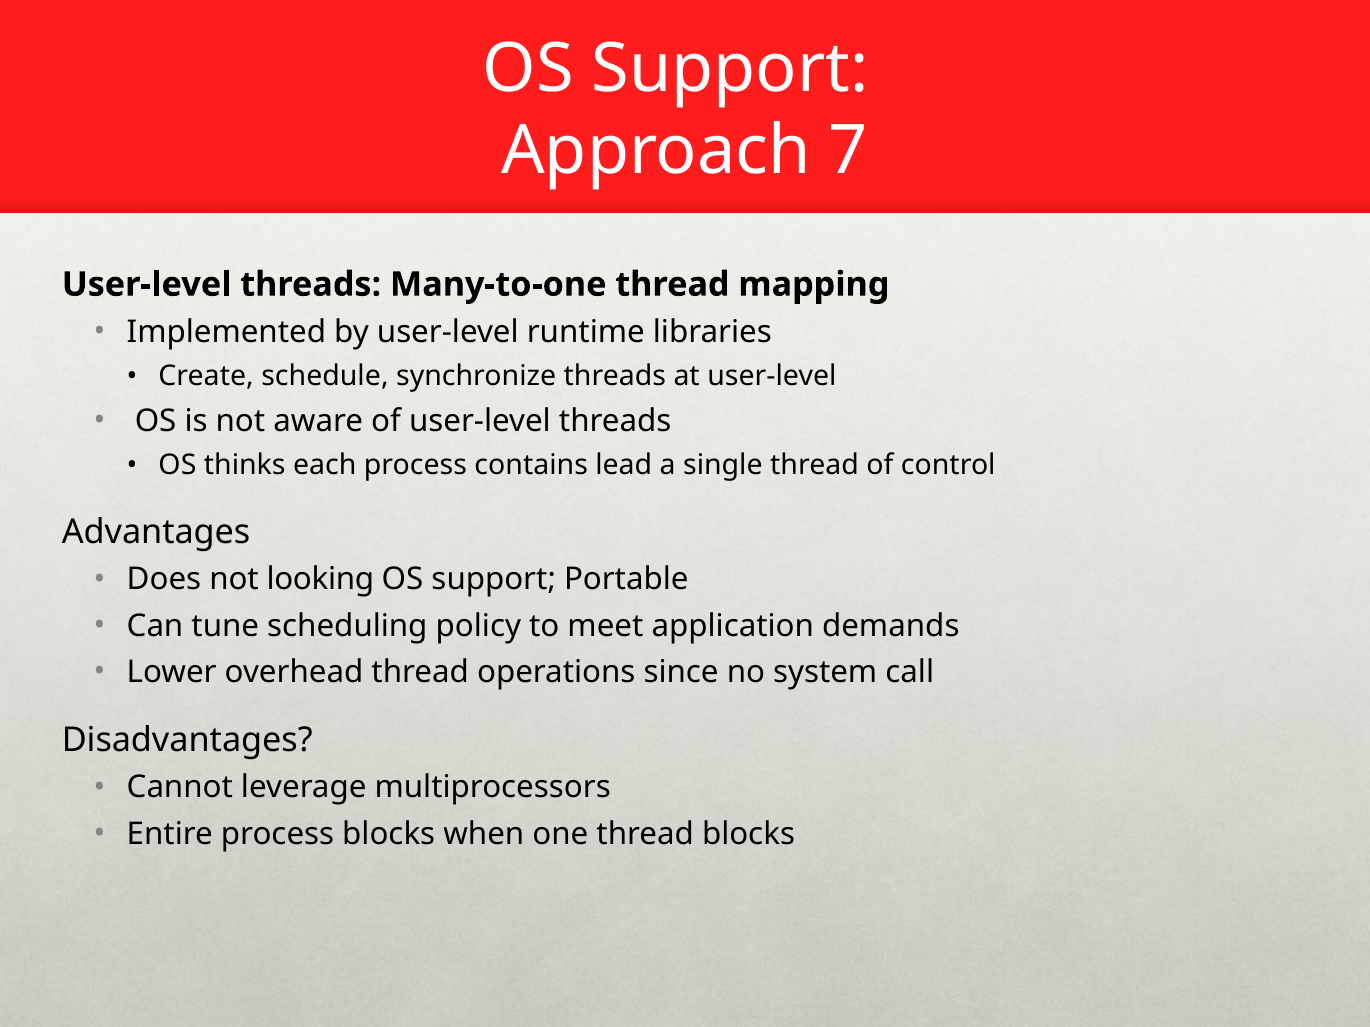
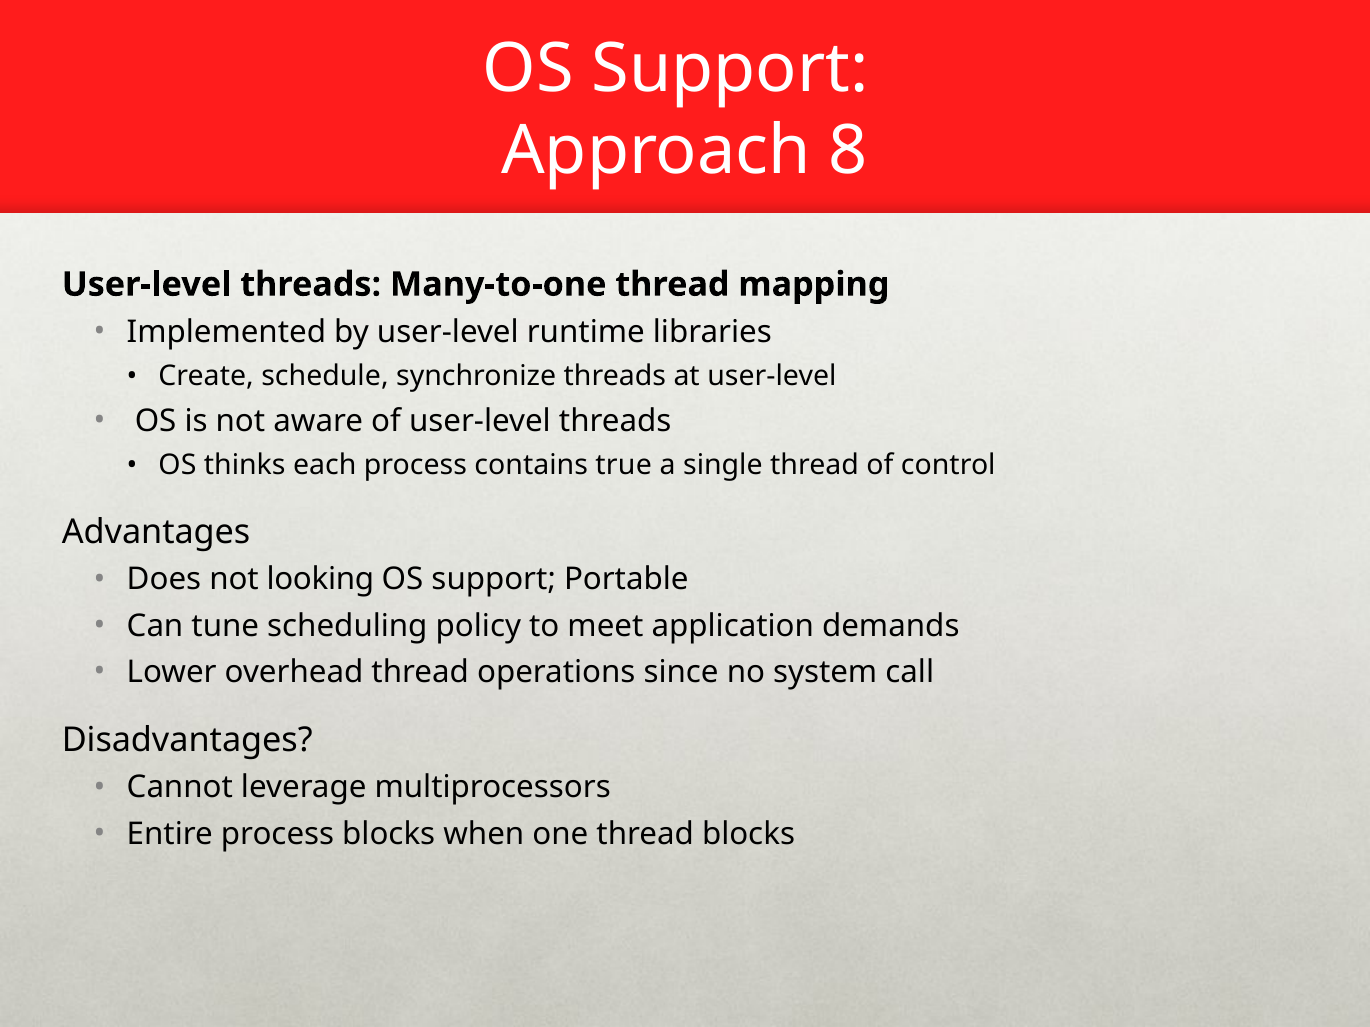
7: 7 -> 8
lead: lead -> true
